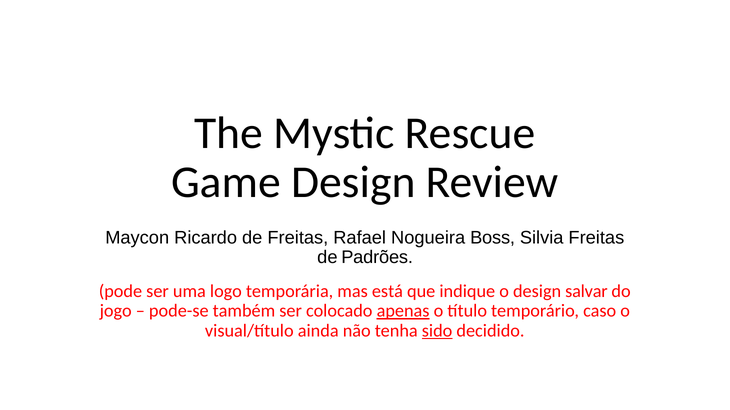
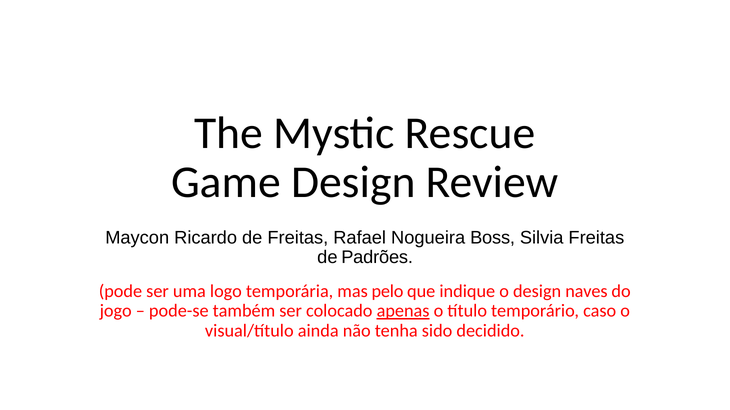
está: está -> pelo
salvar: salvar -> naves
sido underline: present -> none
